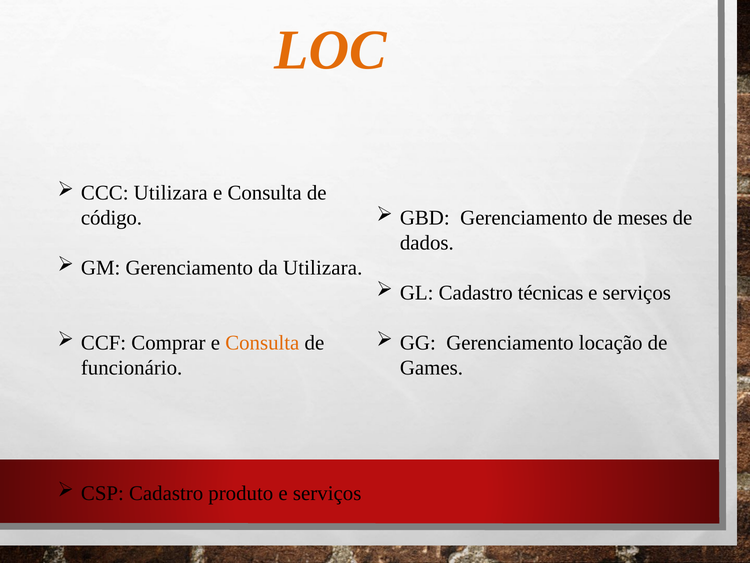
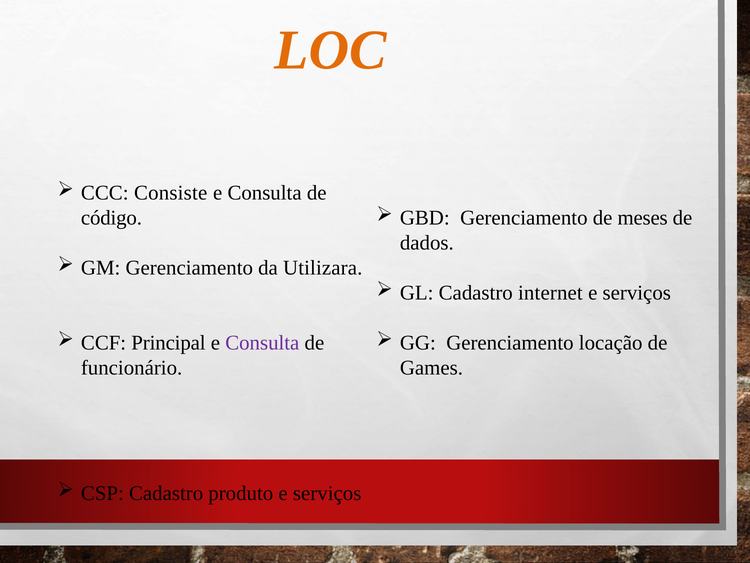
CCC Utilizara: Utilizara -> Consiste
técnicas: técnicas -> internet
Comprar: Comprar -> Principal
Consulta at (262, 343) colour: orange -> purple
